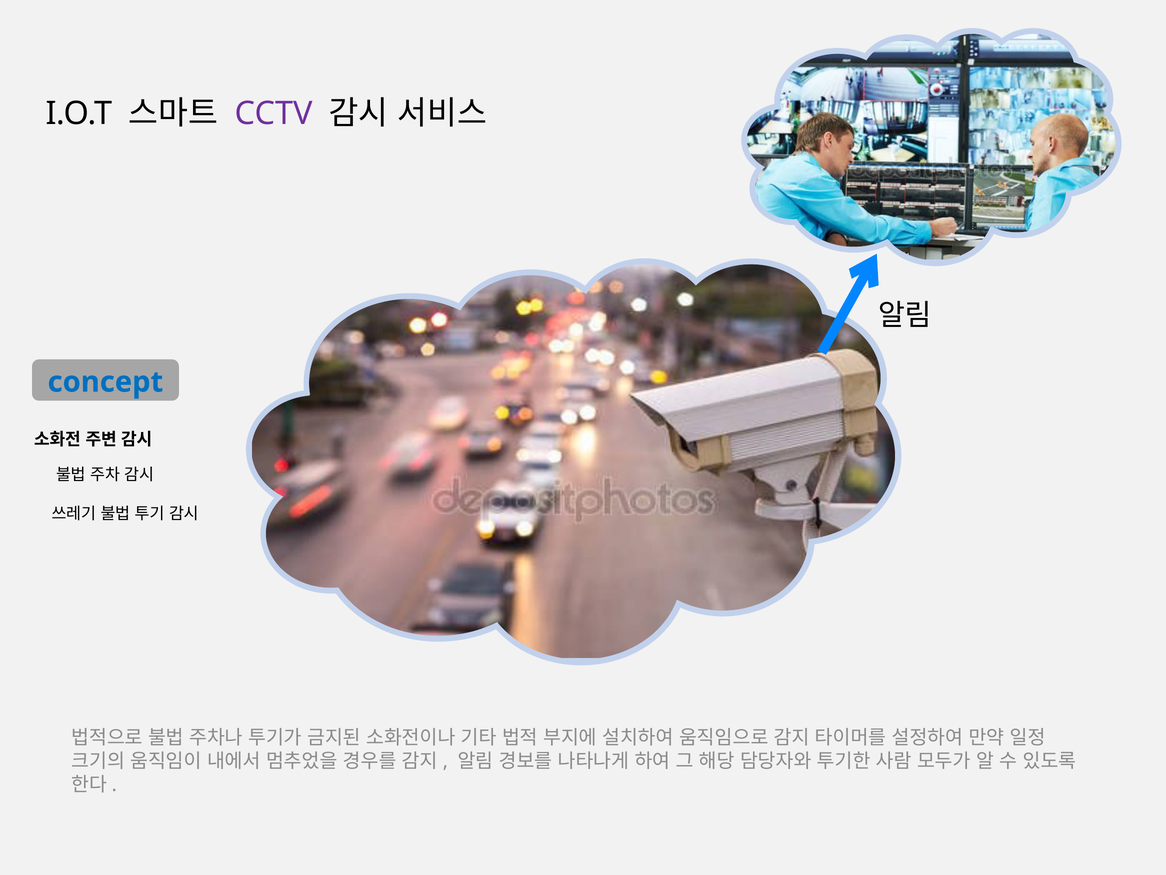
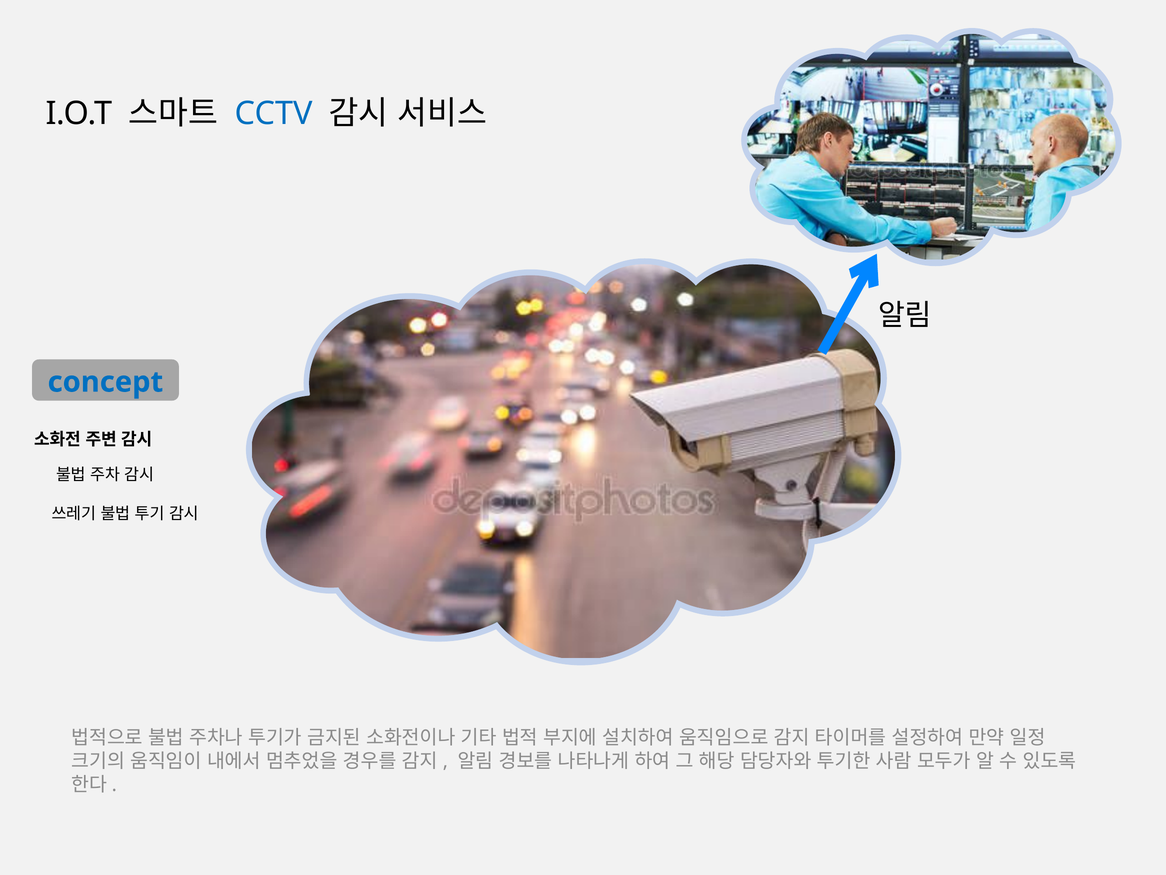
CCTV colour: purple -> blue
